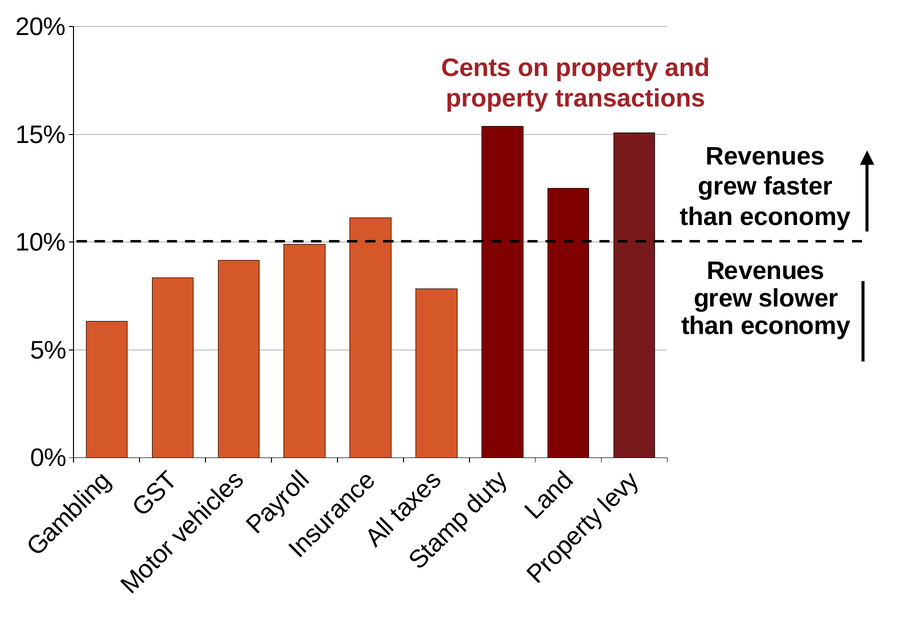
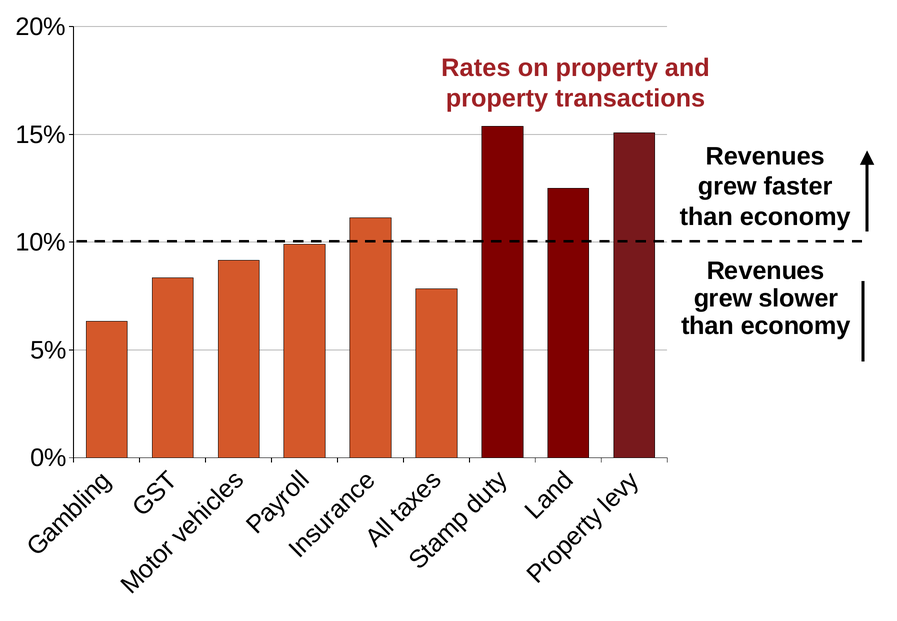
Cents: Cents -> Rates
